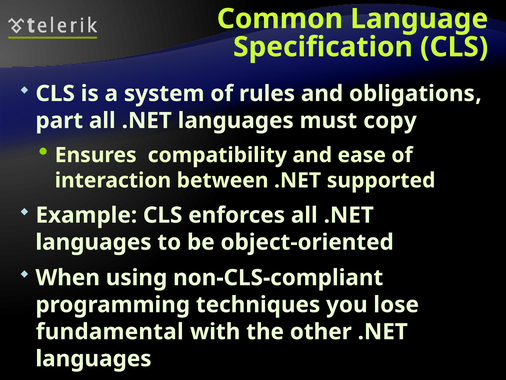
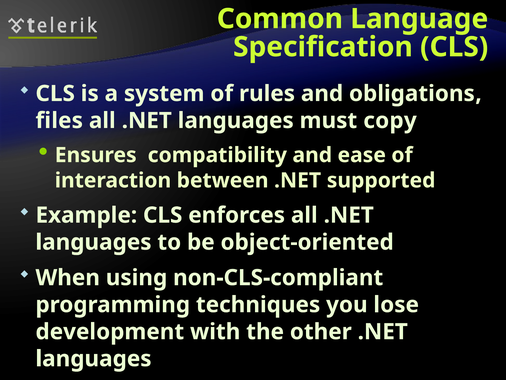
part: part -> files
fundamental: fundamental -> development
